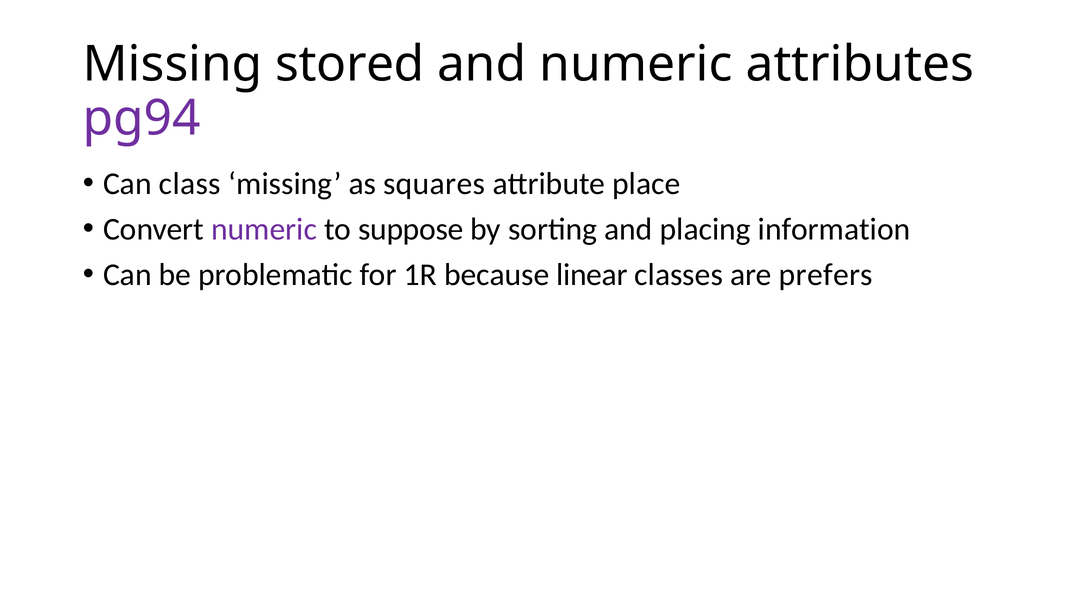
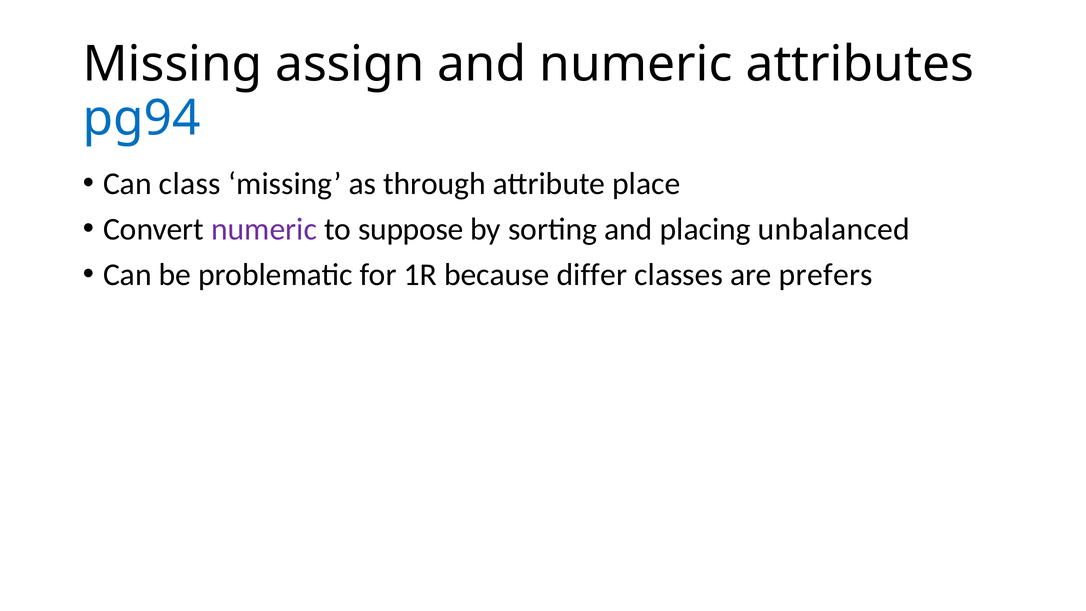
stored: stored -> assign
pg94 colour: purple -> blue
squares: squares -> through
information: information -> unbalanced
linear: linear -> differ
